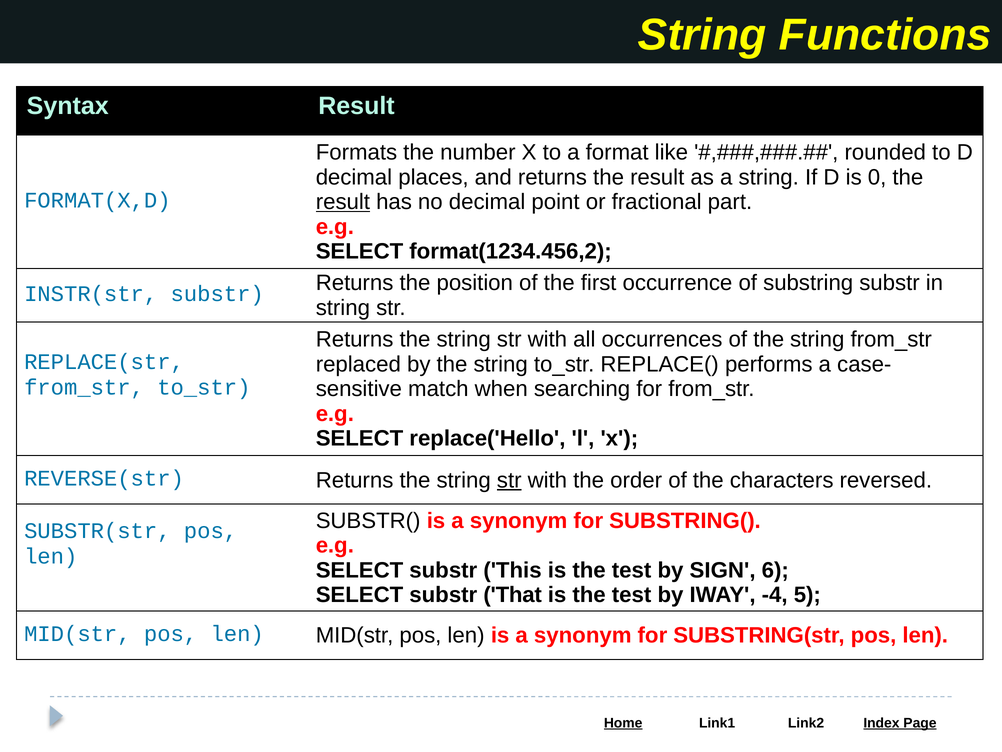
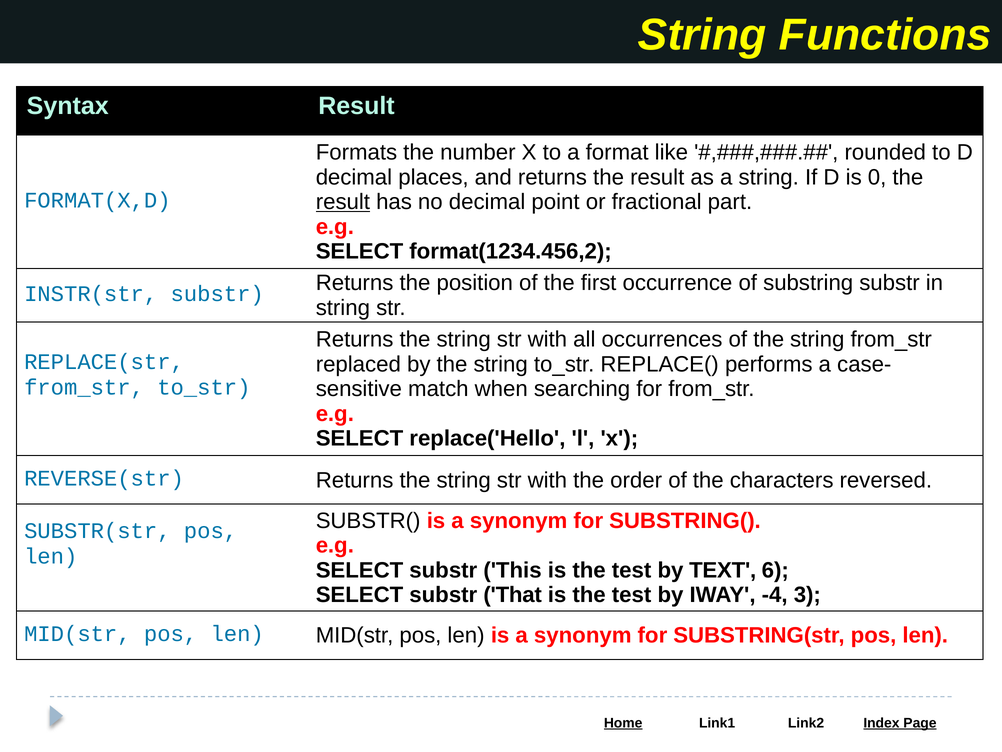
str at (509, 480) underline: present -> none
SIGN: SIGN -> TEXT
5: 5 -> 3
